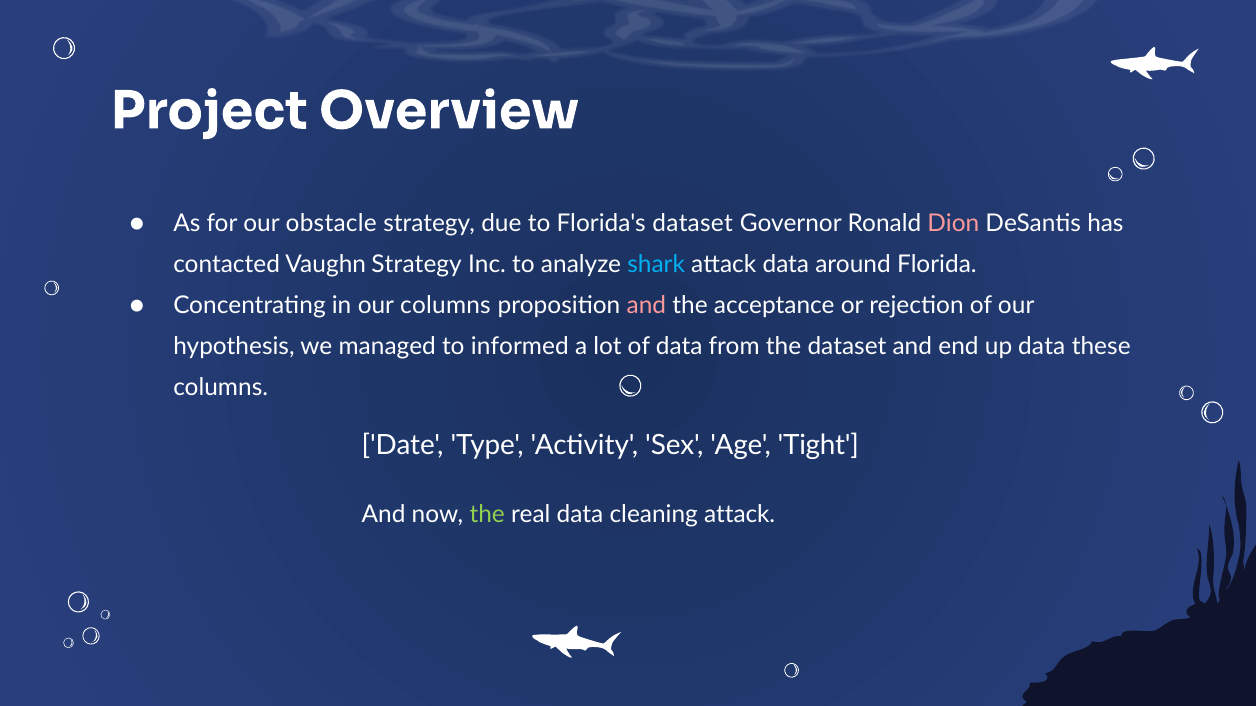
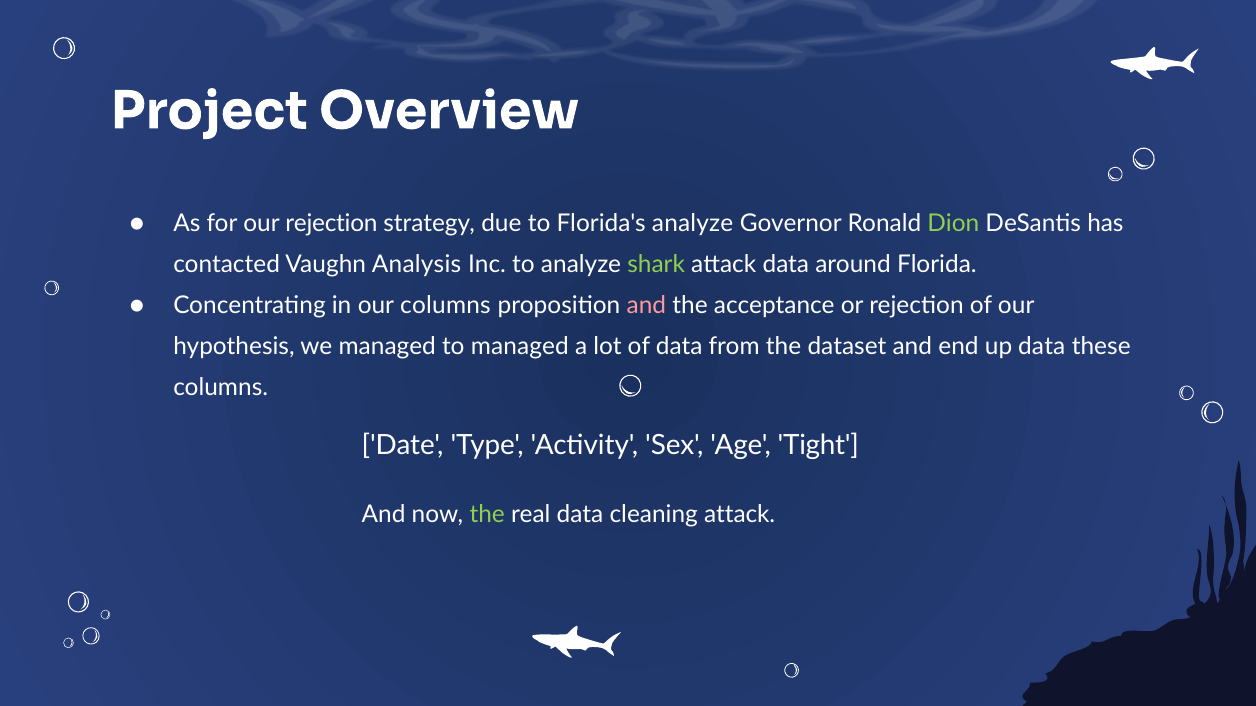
our obstacle: obstacle -> rejection
Florida's dataset: dataset -> analyze
Dion colour: pink -> light green
Vaughn Strategy: Strategy -> Analysis
shark colour: light blue -> light green
to informed: informed -> managed
